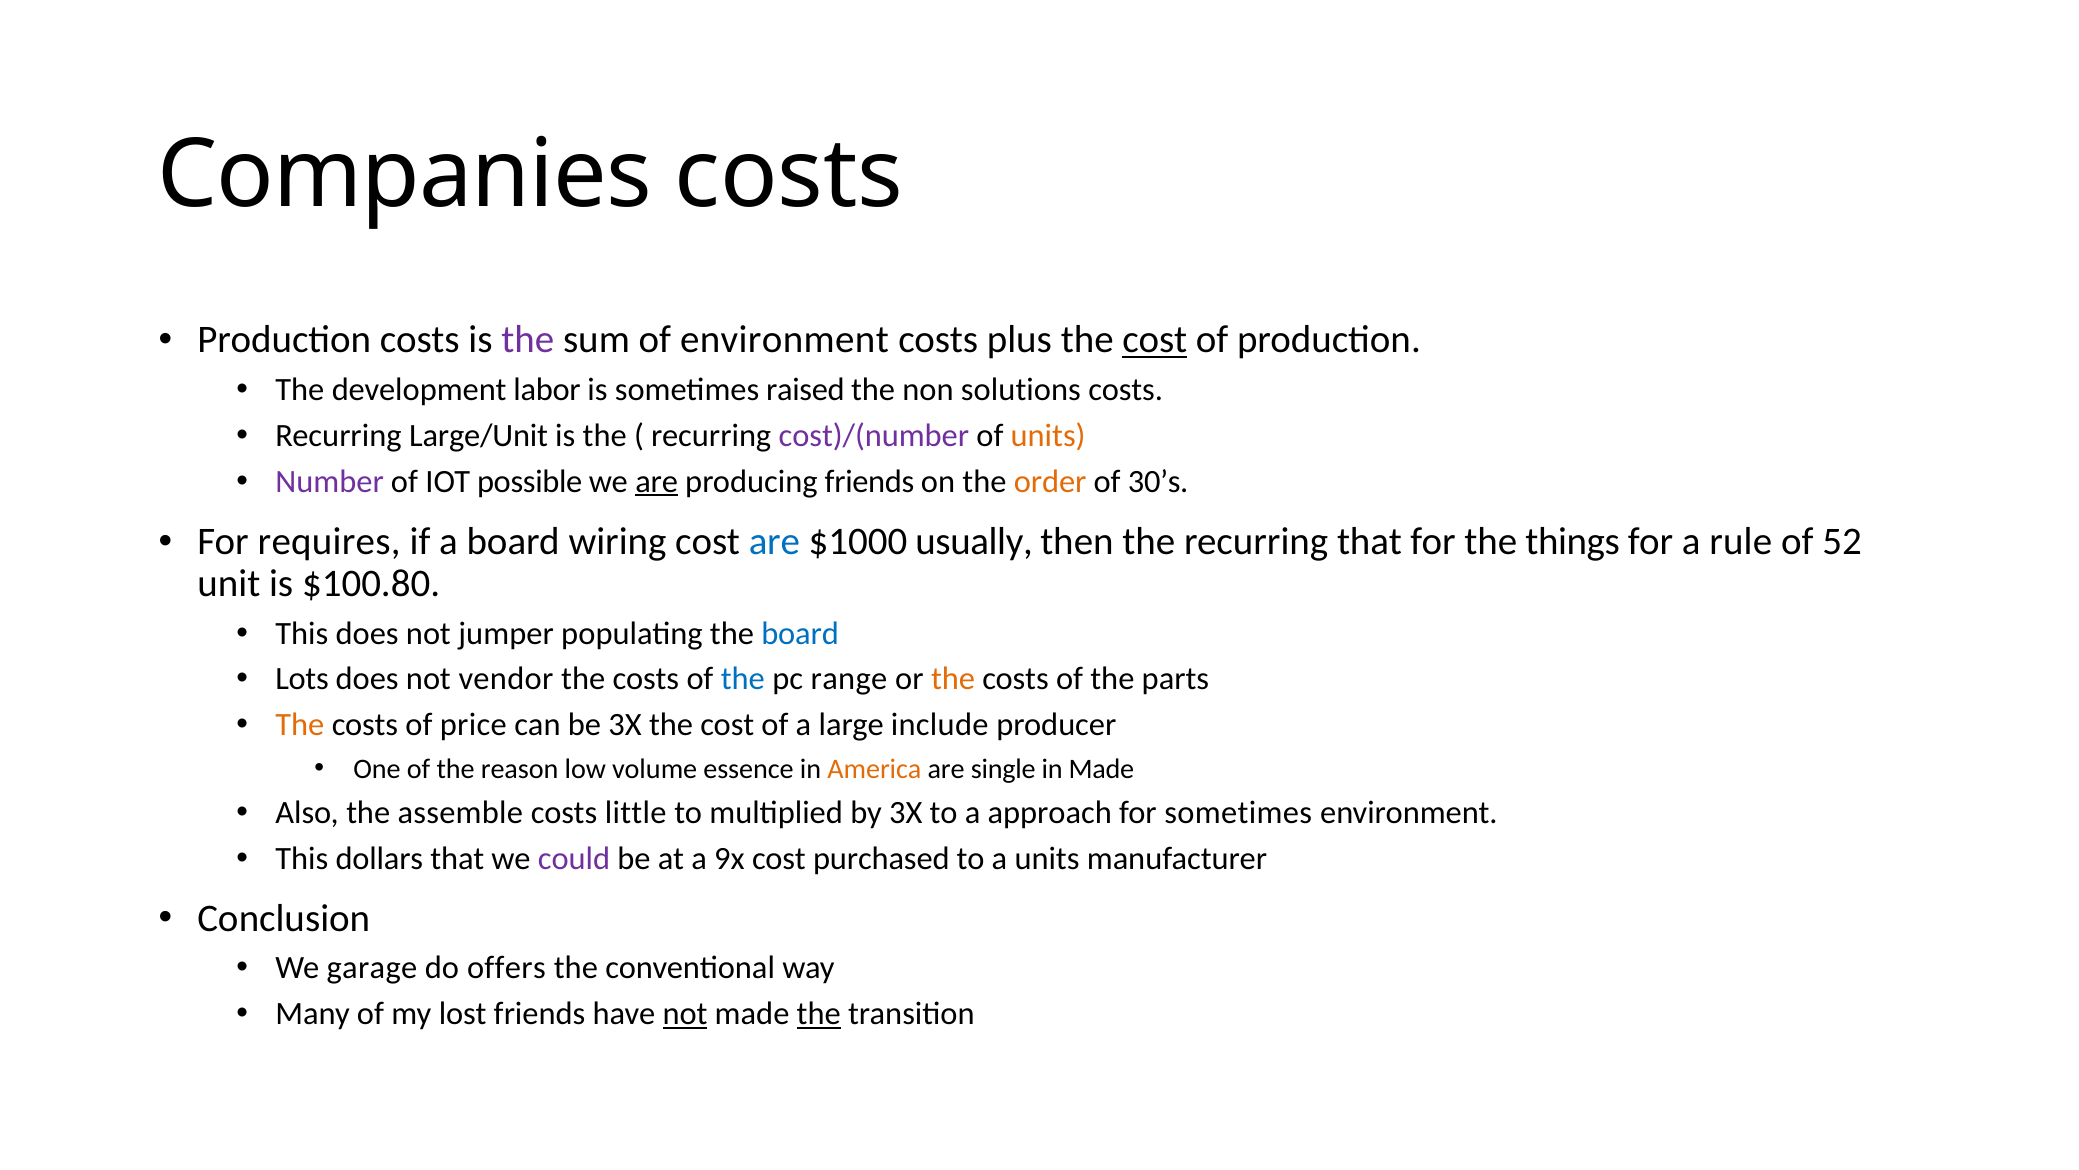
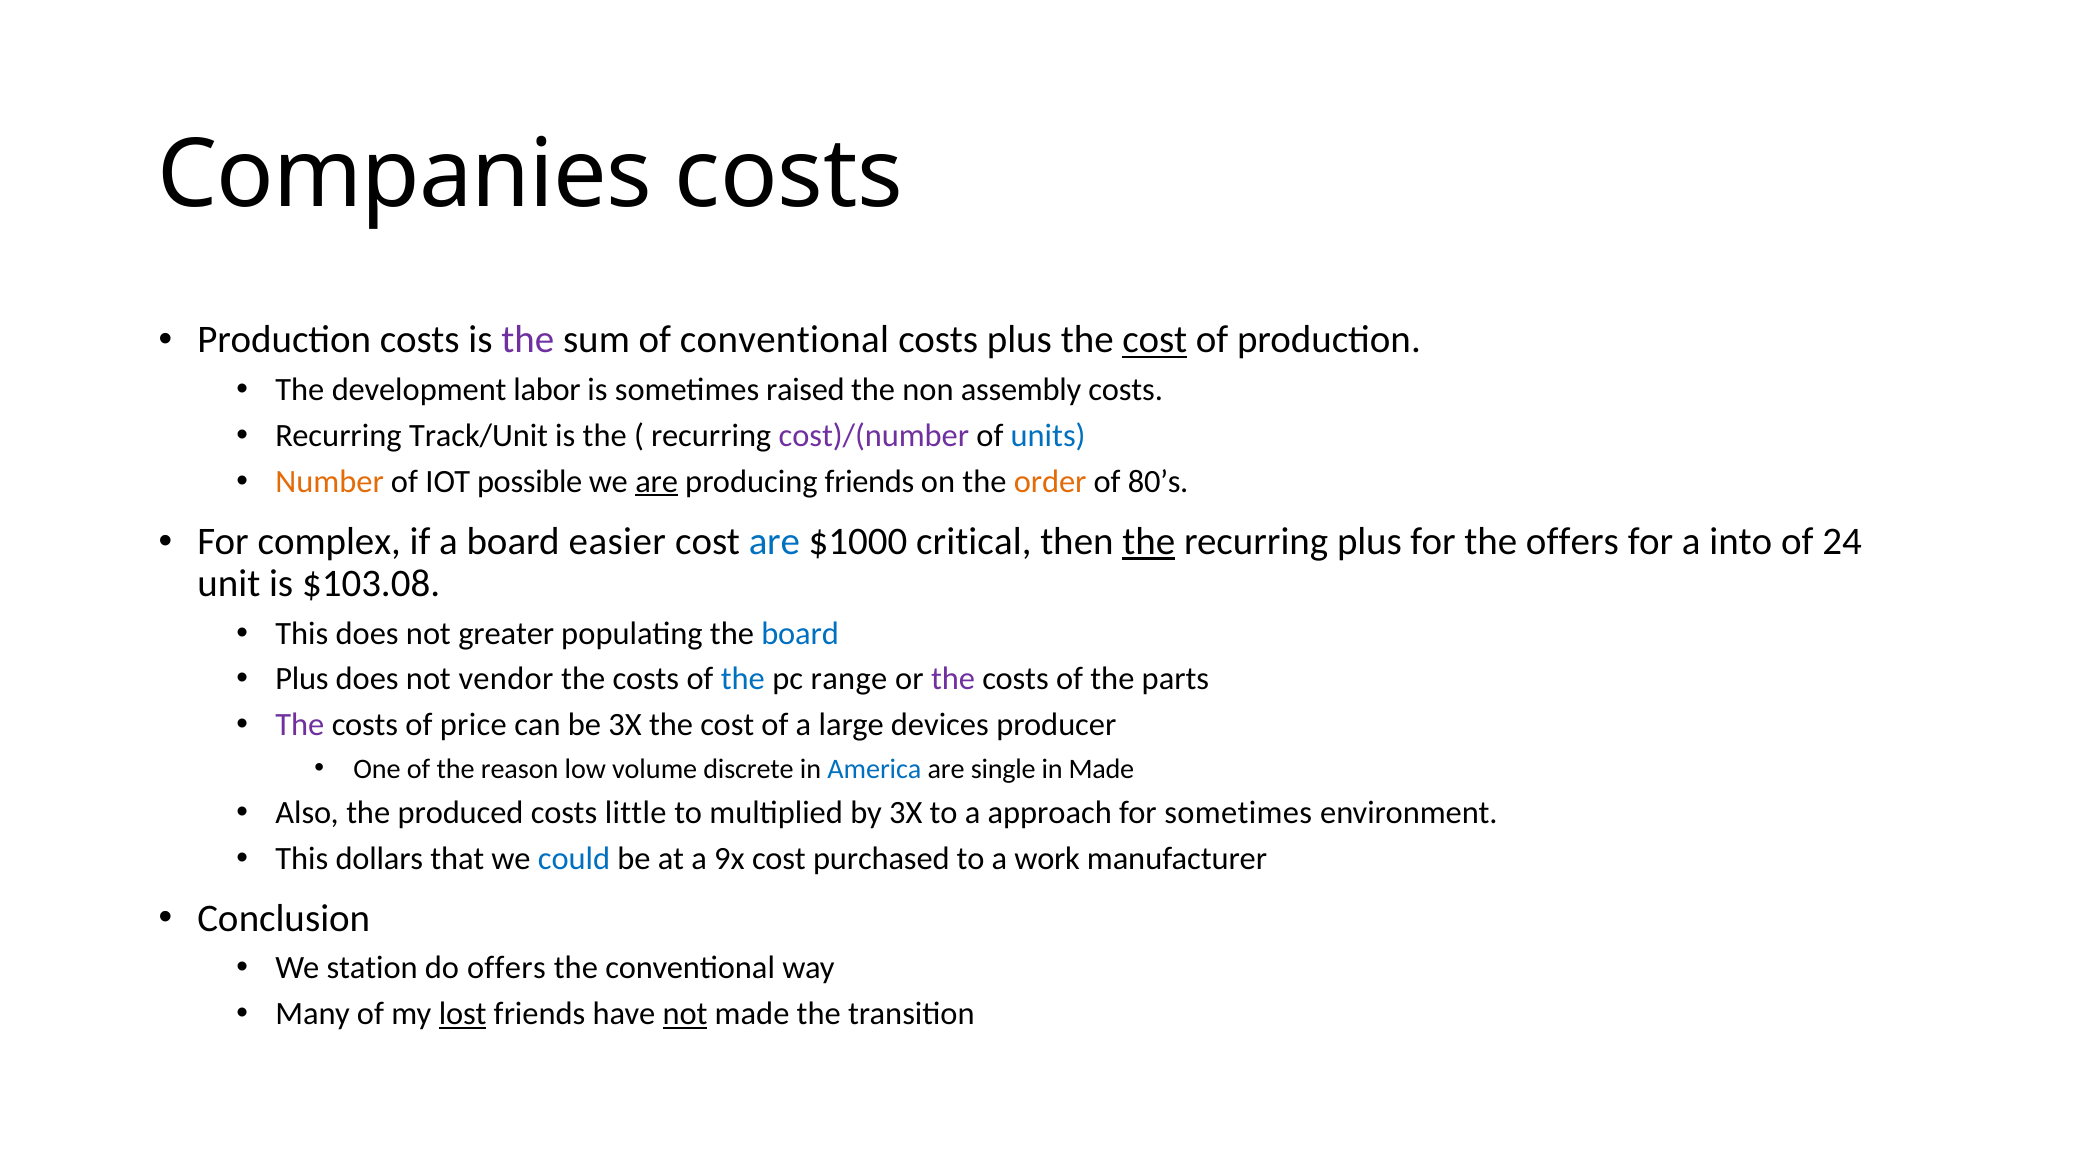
of environment: environment -> conventional
solutions: solutions -> assembly
Large/Unit: Large/Unit -> Track/Unit
units at (1048, 435) colour: orange -> blue
Number colour: purple -> orange
30’s: 30’s -> 80’s
requires: requires -> complex
wiring: wiring -> easier
usually: usually -> critical
the at (1149, 541) underline: none -> present
recurring that: that -> plus
the things: things -> offers
rule: rule -> into
52: 52 -> 24
$100.80: $100.80 -> $103.08
jumper: jumper -> greater
Lots at (302, 679): Lots -> Plus
the at (953, 679) colour: orange -> purple
The at (300, 725) colour: orange -> purple
include: include -> devices
essence: essence -> discrete
America colour: orange -> blue
assemble: assemble -> produced
could colour: purple -> blue
a units: units -> work
garage: garage -> station
lost underline: none -> present
the at (819, 1014) underline: present -> none
